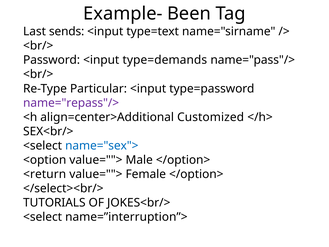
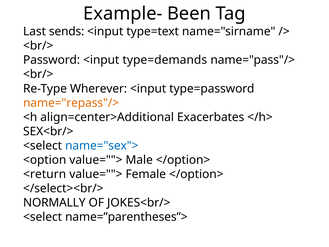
Particular: Particular -> Wherever
name="repass"/> colour: purple -> orange
Customized: Customized -> Exacerbates
TUTORIALS: TUTORIALS -> NORMALLY
name=”interruption”>: name=”interruption”> -> name=”parentheses”>
